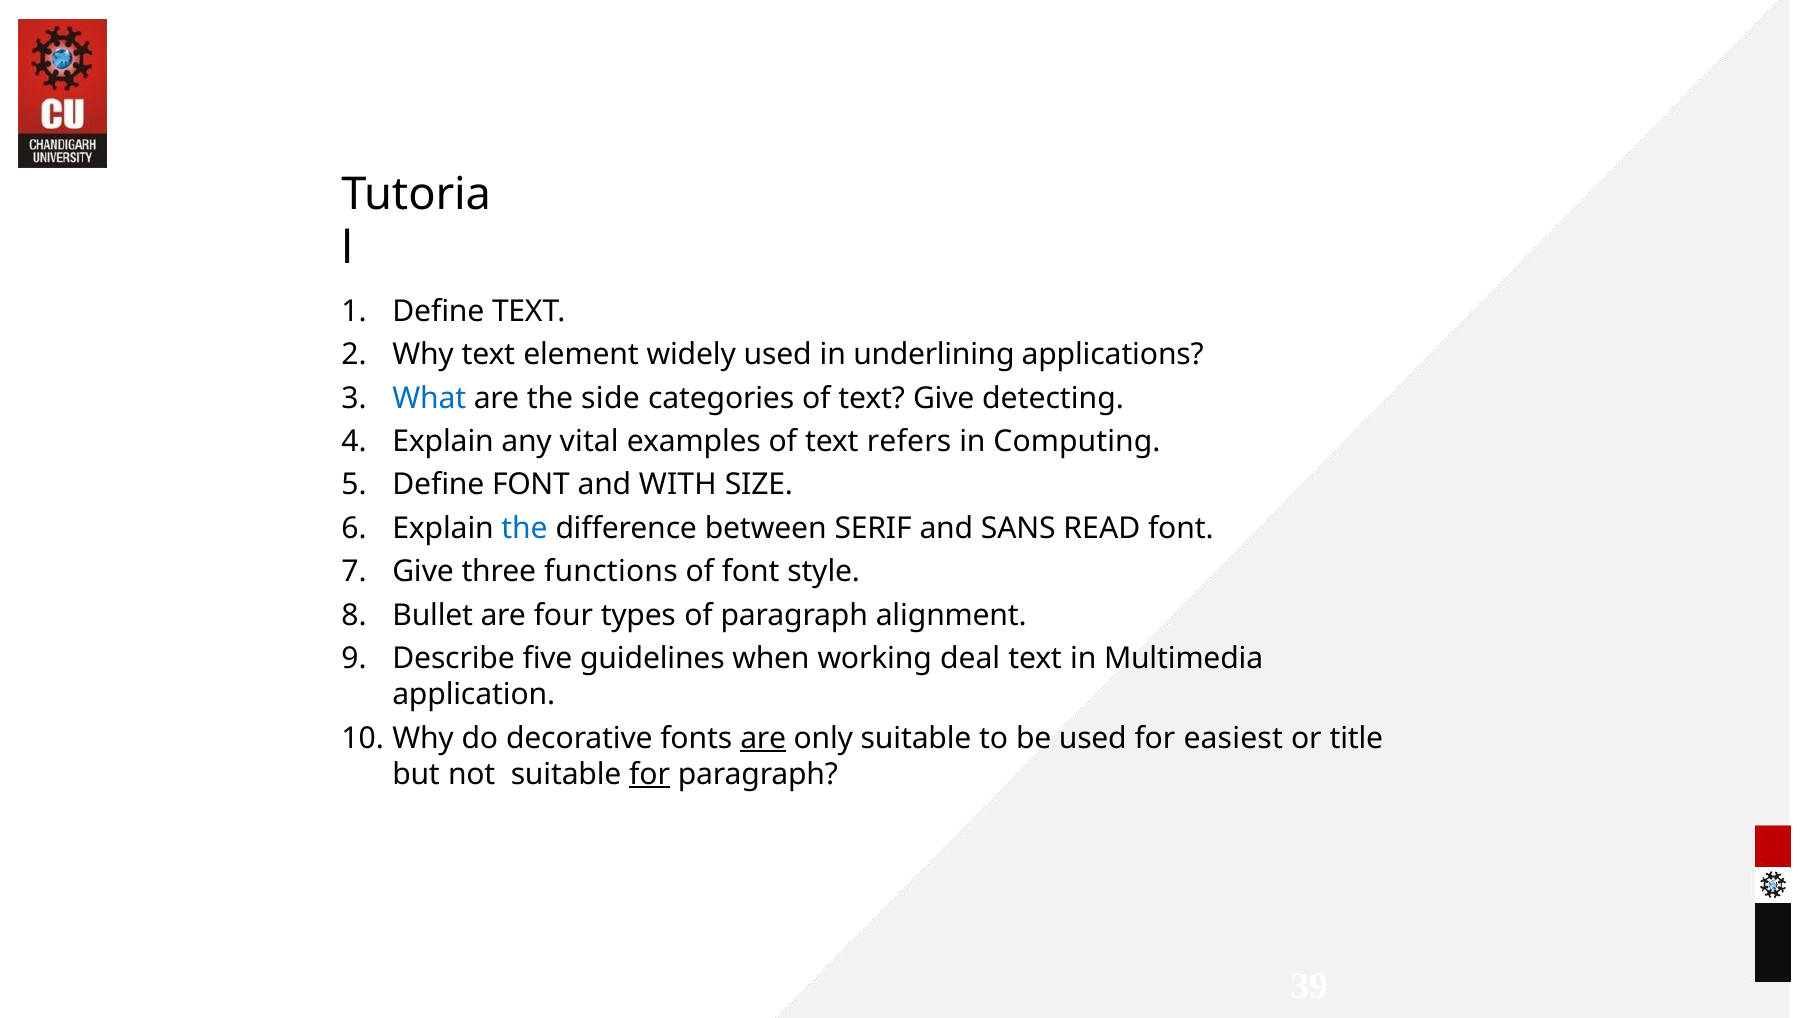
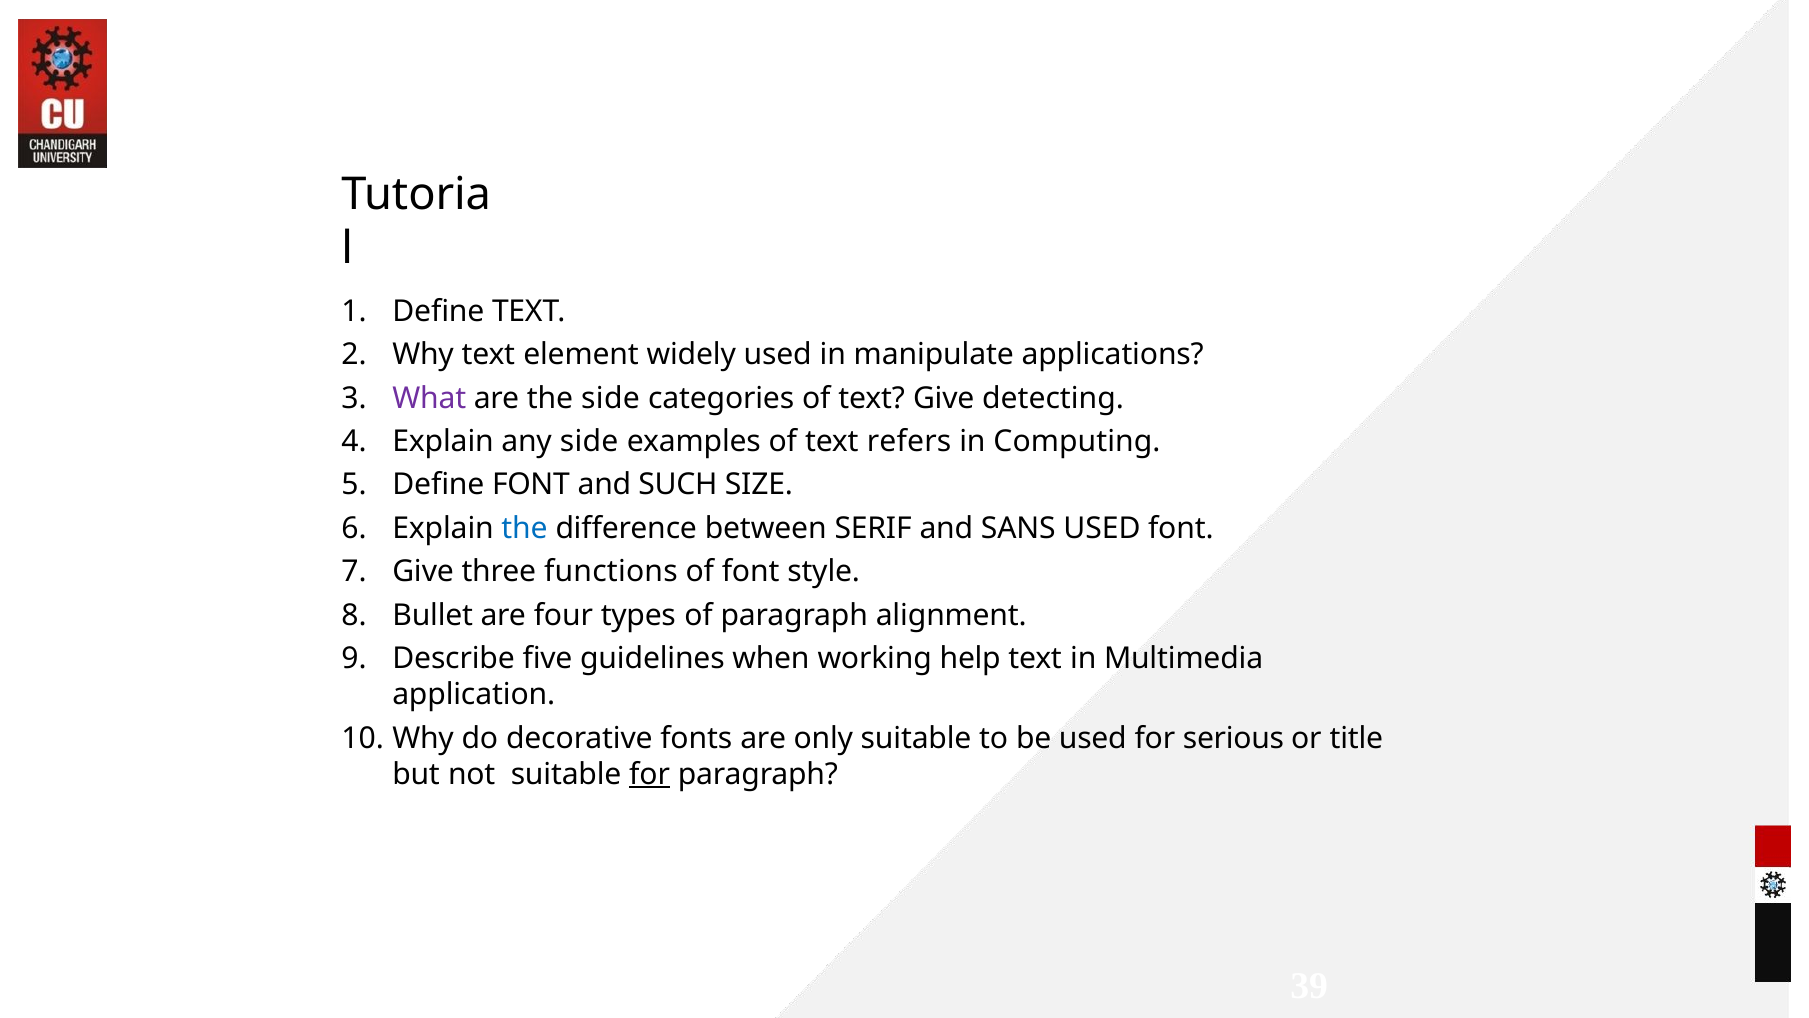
underlining: underlining -> manipulate
What colour: blue -> purple
any vital: vital -> side
WITH: WITH -> SUCH
SANS READ: READ -> USED
deal: deal -> help
are at (763, 738) underline: present -> none
easiest: easiest -> serious
